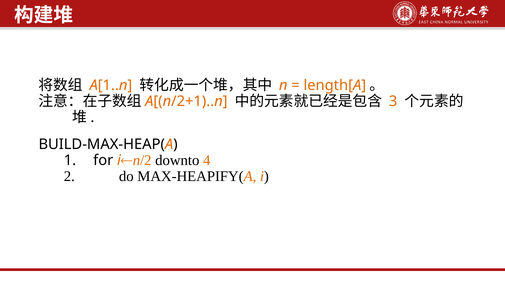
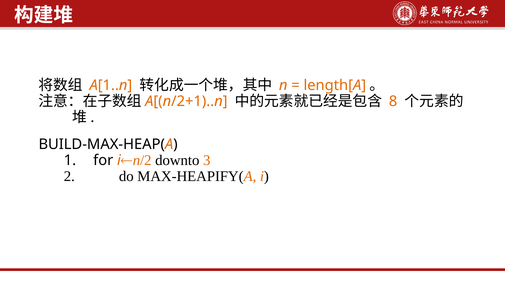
3: 3 -> 8
4: 4 -> 3
